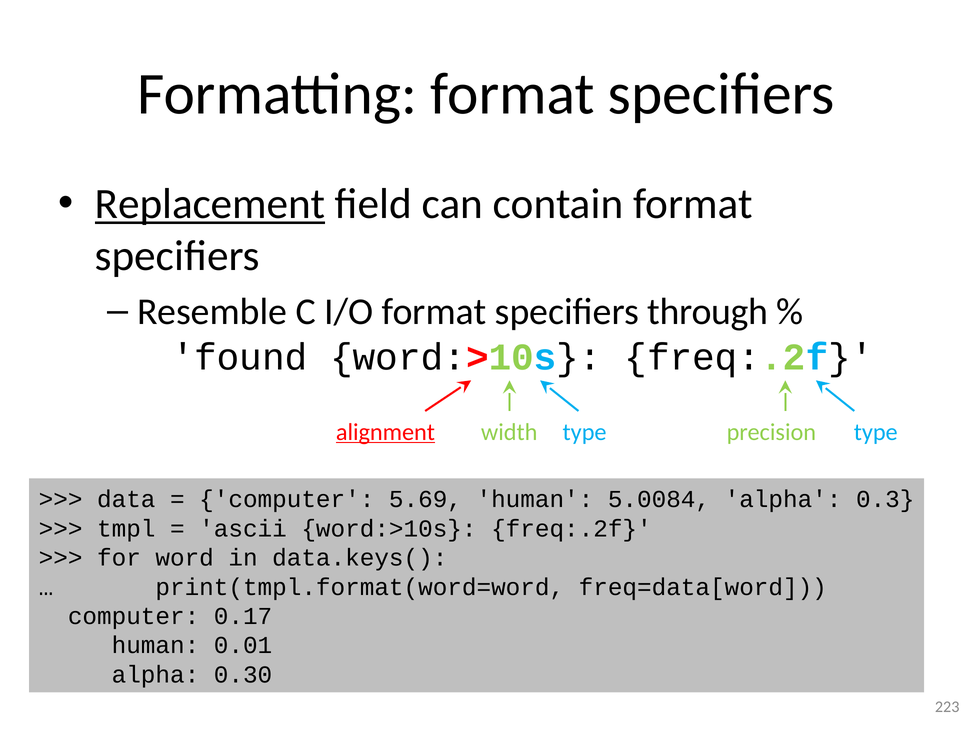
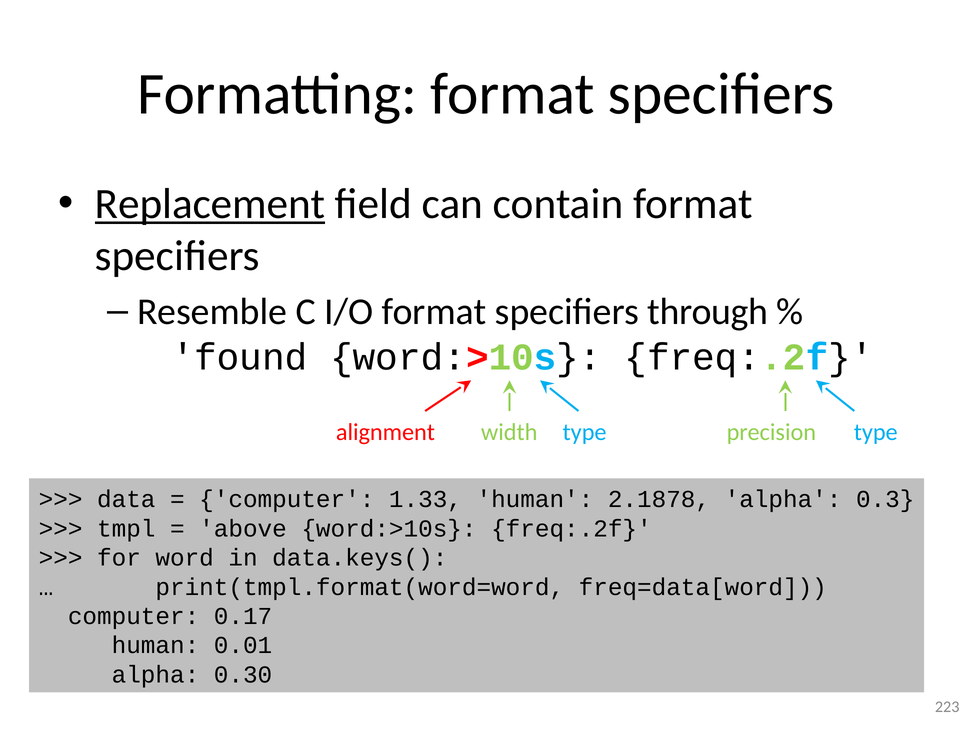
alignment underline: present -> none
5.69: 5.69 -> 1.33
5.0084: 5.0084 -> 2.1878
ascii: ascii -> above
